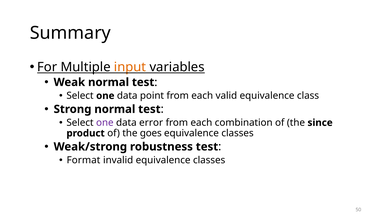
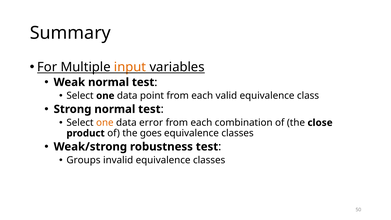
one at (105, 123) colour: purple -> orange
since: since -> close
Format: Format -> Groups
